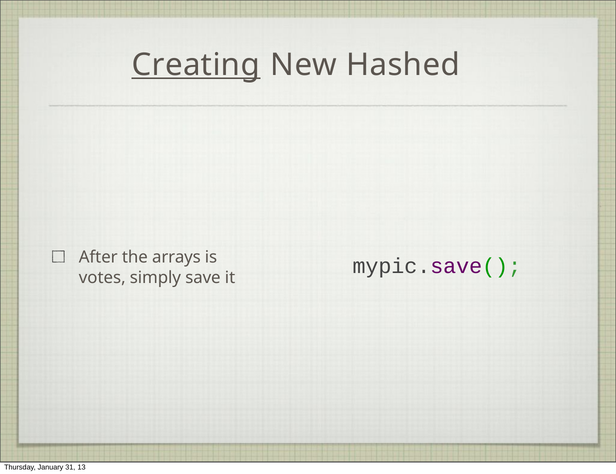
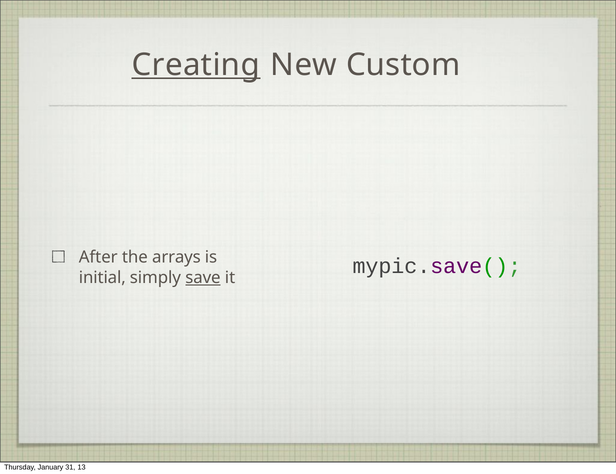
Hashed: Hashed -> Custom
votes: votes -> initial
save underline: none -> present
